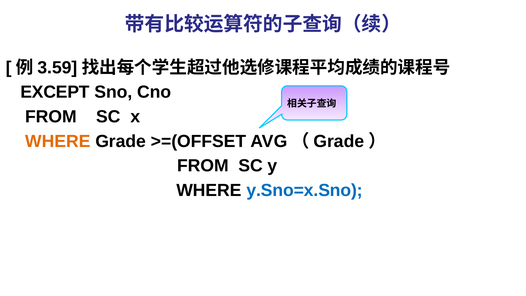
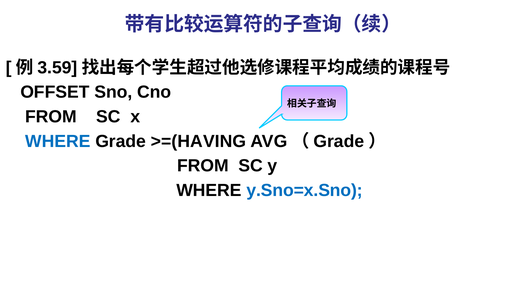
EXCEPT: EXCEPT -> OFFSET
WHERE at (58, 141) colour: orange -> blue
>=(OFFSET: >=(OFFSET -> >=(HAVING
